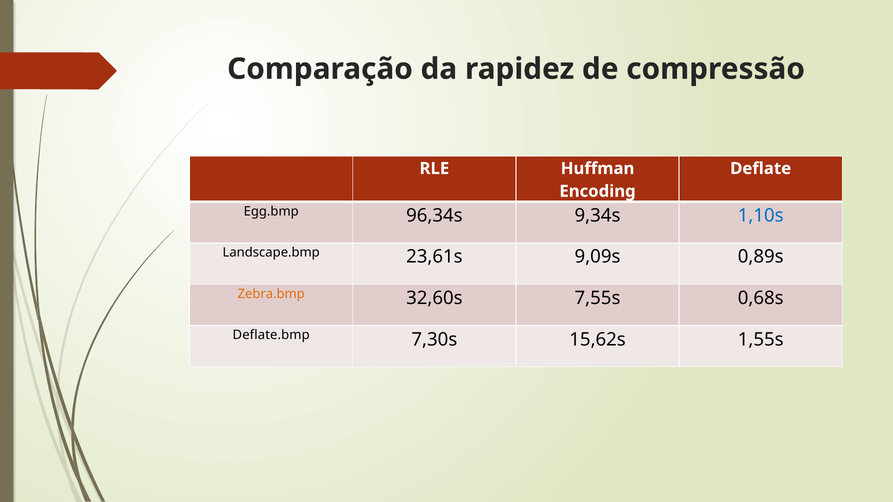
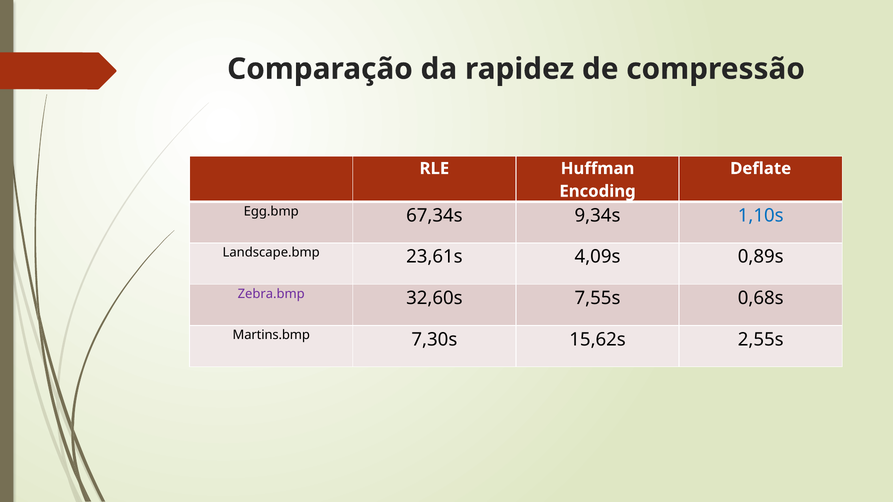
96,34s: 96,34s -> 67,34s
9,09s: 9,09s -> 4,09s
Zebra.bmp colour: orange -> purple
Deflate.bmp: Deflate.bmp -> Martins.bmp
1,55s: 1,55s -> 2,55s
